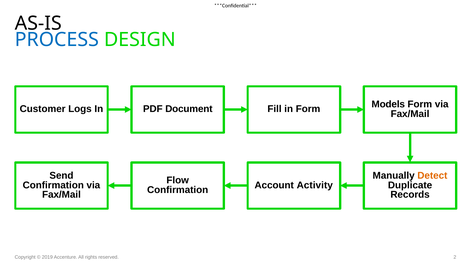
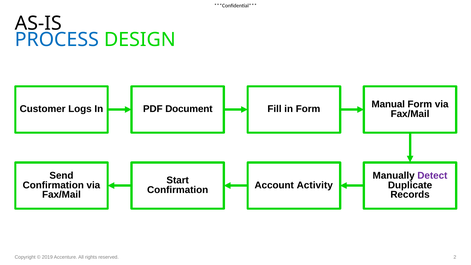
Models: Models -> Manual
Detect colour: orange -> purple
Flow: Flow -> Start
